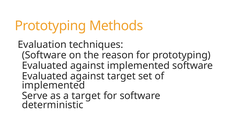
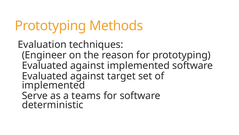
Software at (44, 55): Software -> Engineer
a target: target -> teams
